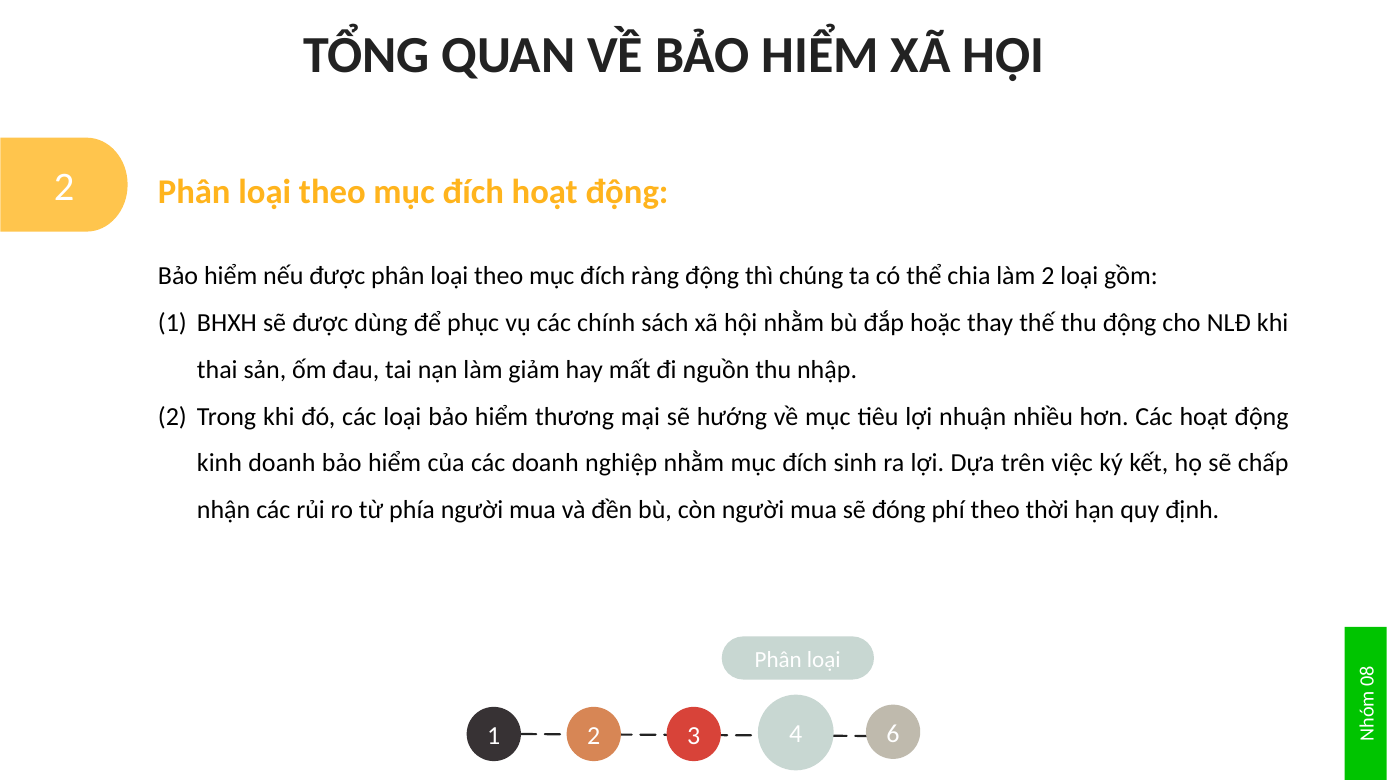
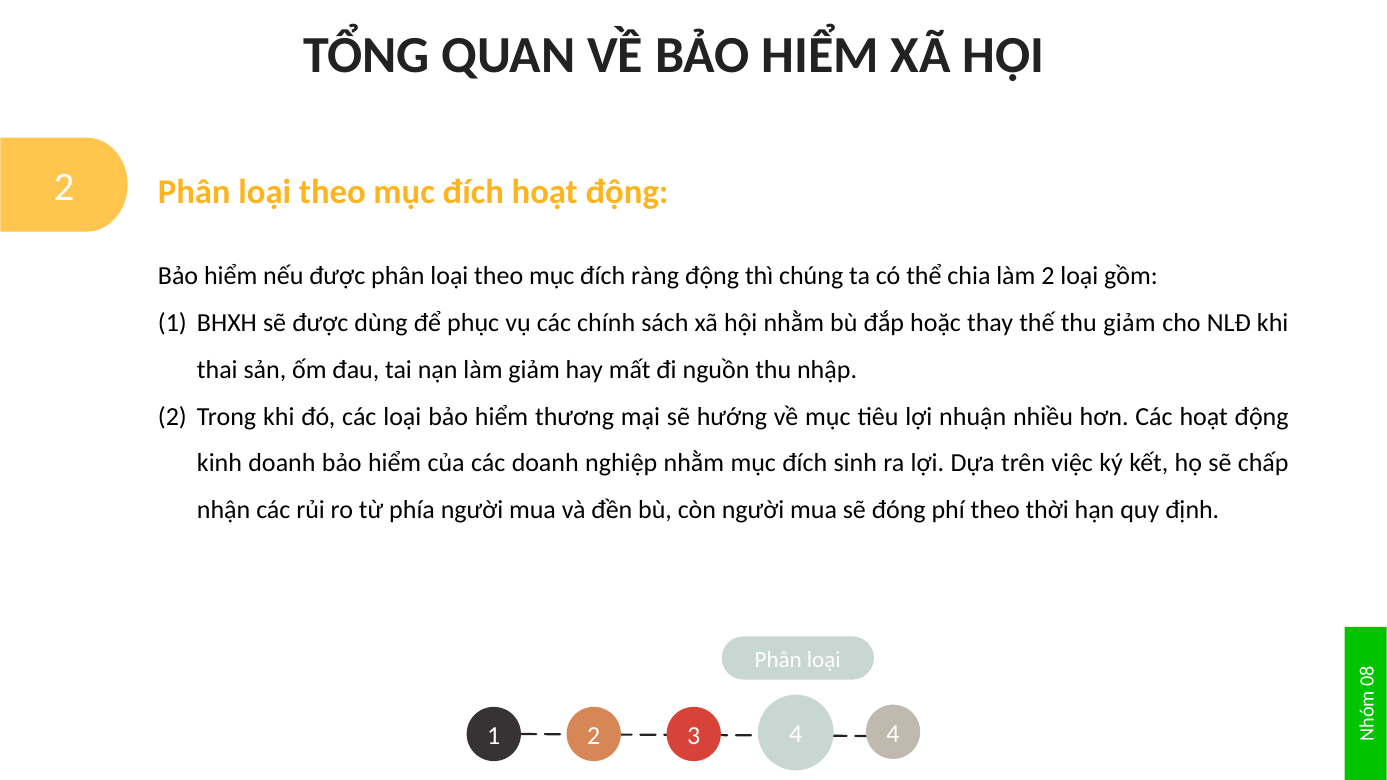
thu động: động -> giảm
4 6: 6 -> 4
